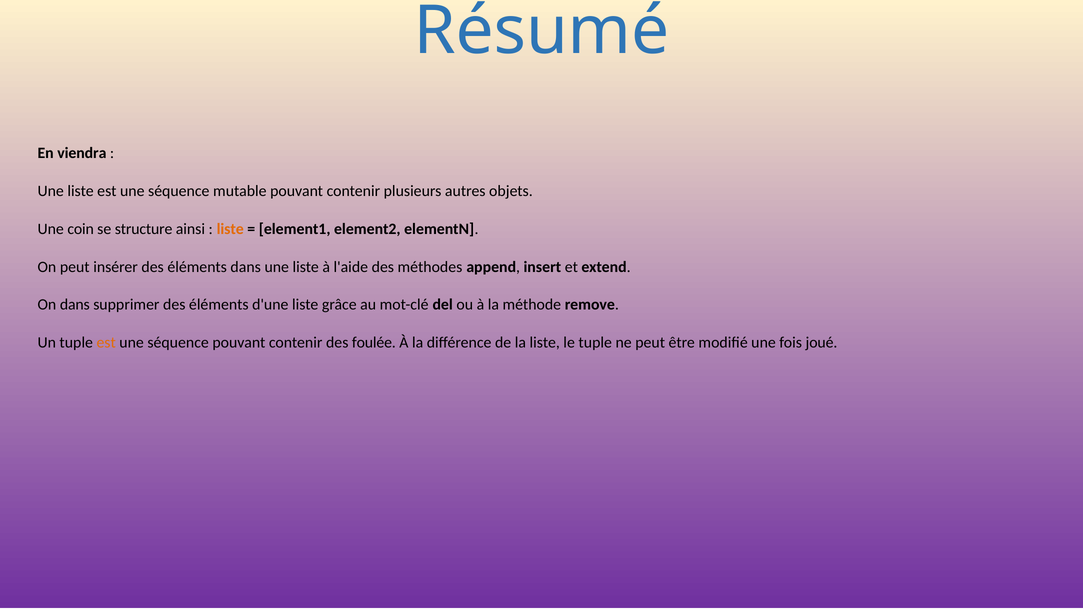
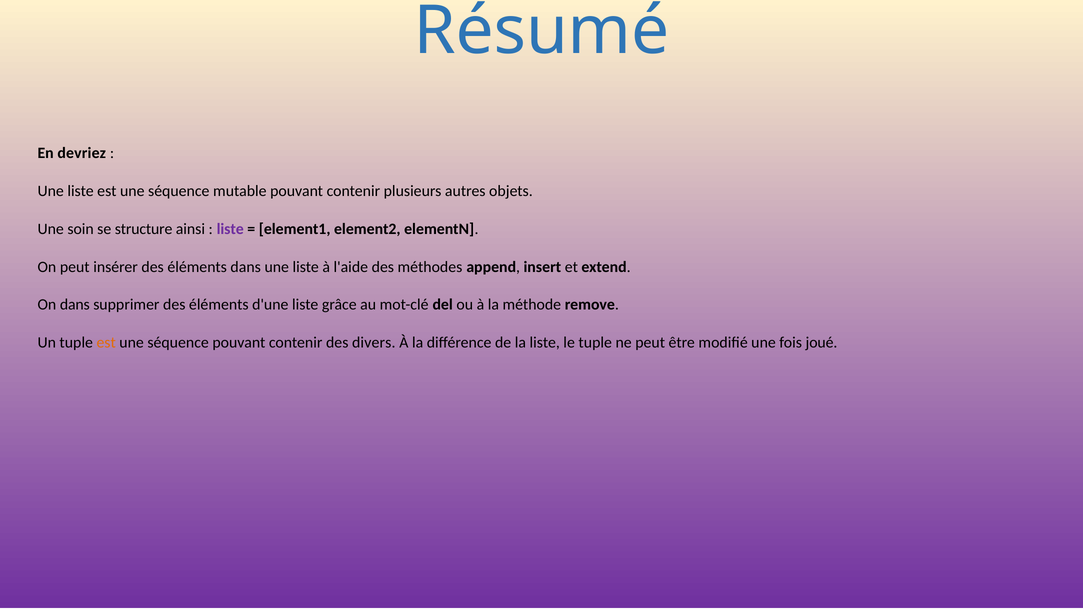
viendra: viendra -> devriez
coin: coin -> soin
liste at (230, 229) colour: orange -> purple
foulée: foulée -> divers
